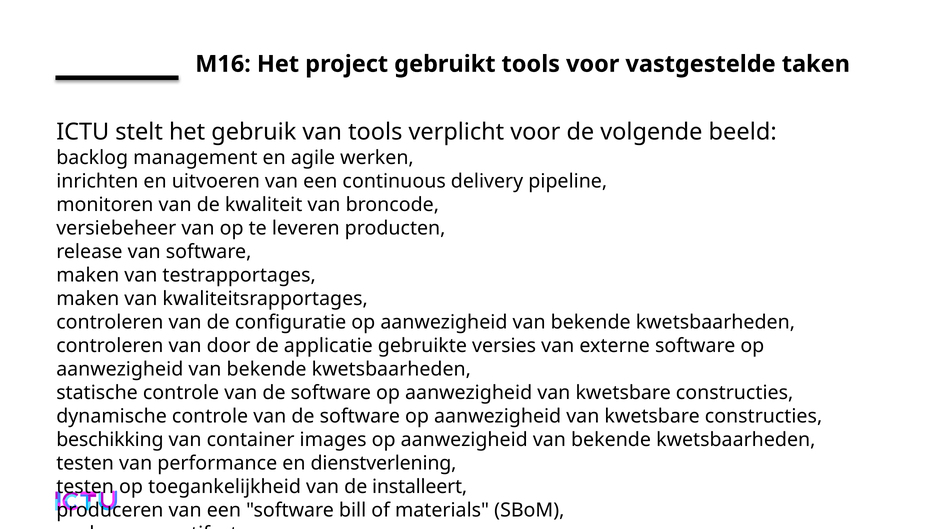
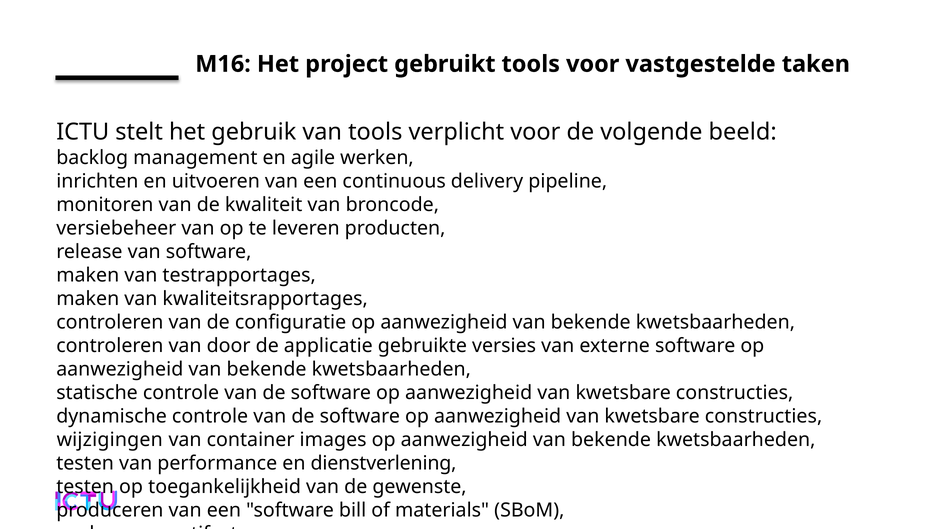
beschikking: beschikking -> wijzigingen
installeert: installeert -> gewenste
